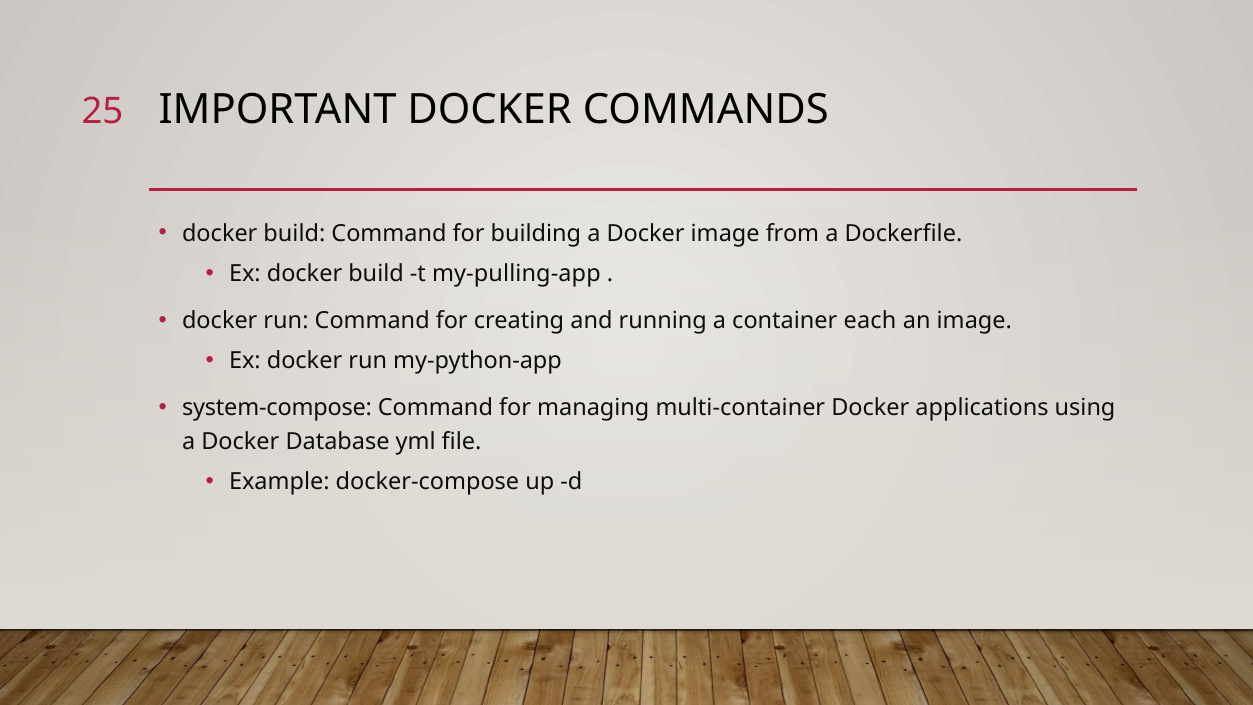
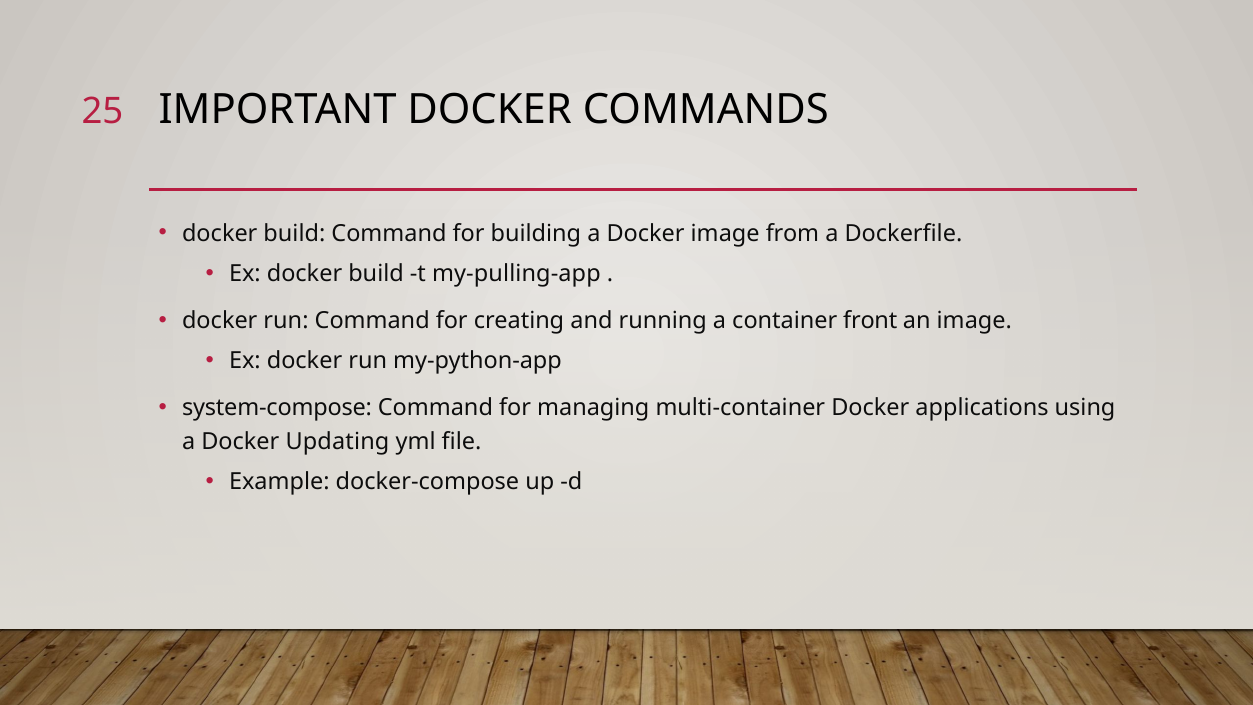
each: each -> front
Database: Database -> Updating
